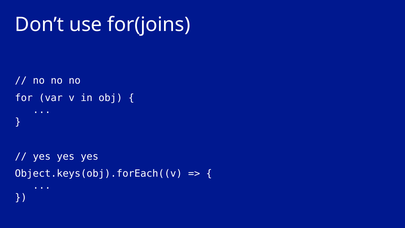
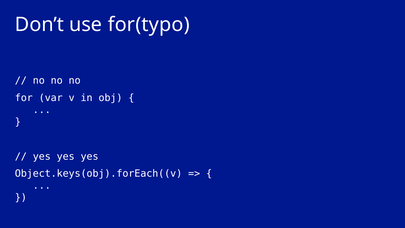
for(joins: for(joins -> for(typo
